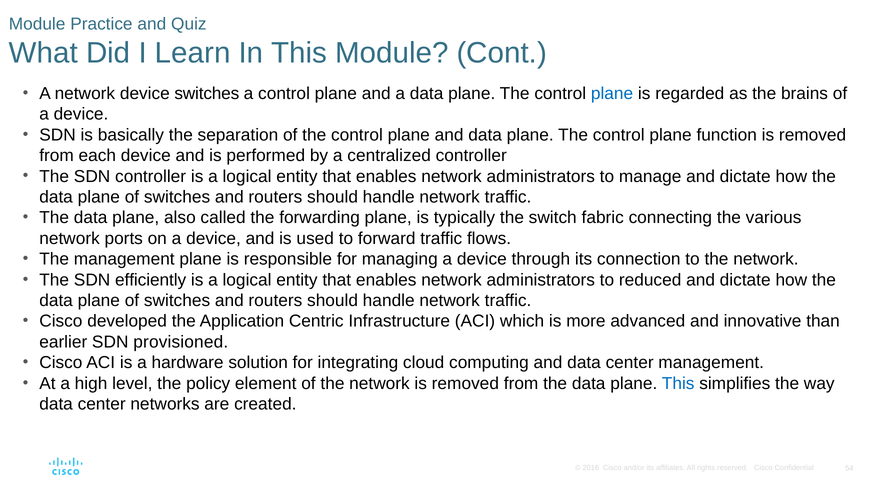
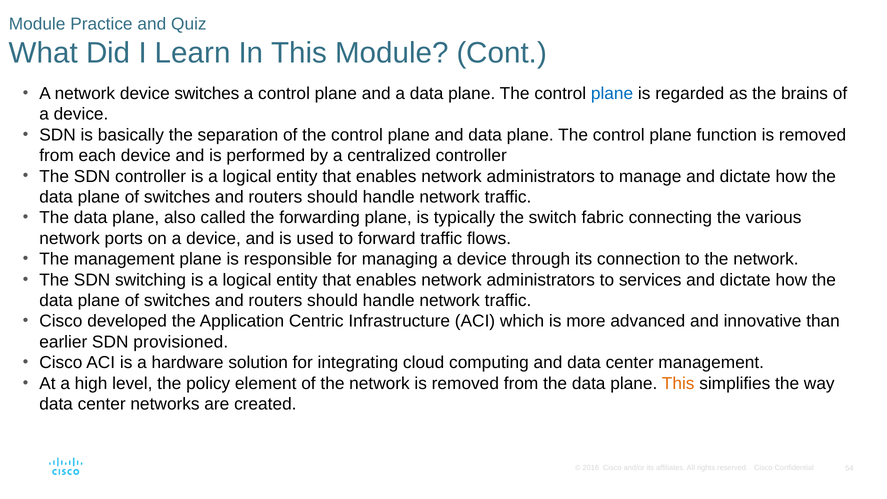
efficiently: efficiently -> switching
reduced: reduced -> services
This at (678, 383) colour: blue -> orange
